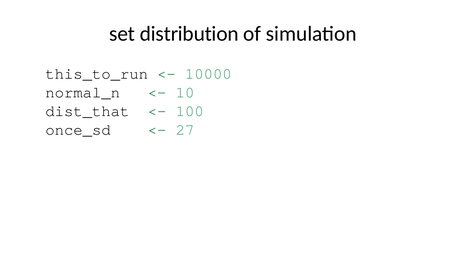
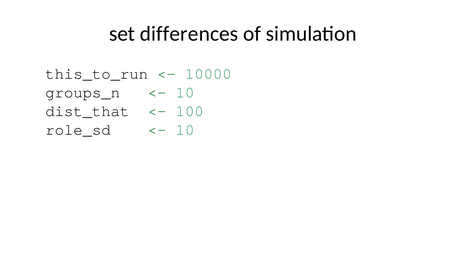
distribution: distribution -> differences
normal_n: normal_n -> groups_n
once_sd: once_sd -> role_sd
27 at (185, 130): 27 -> 10
